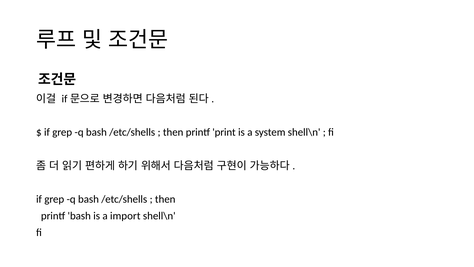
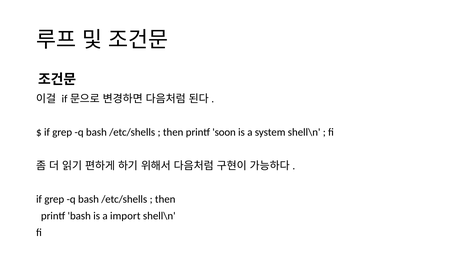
print: print -> soon
